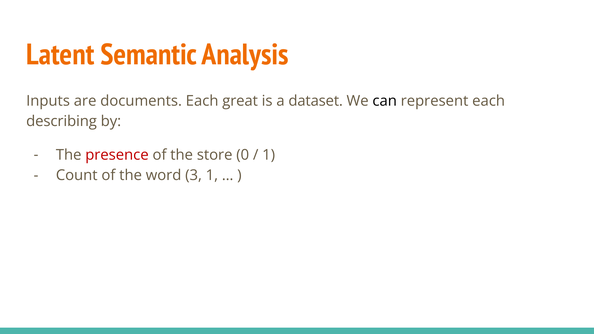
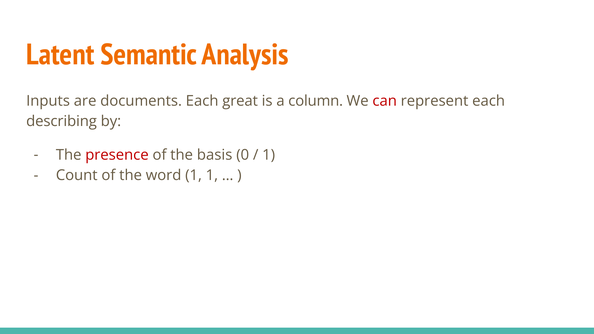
dataset: dataset -> column
can colour: black -> red
store: store -> basis
word 3: 3 -> 1
